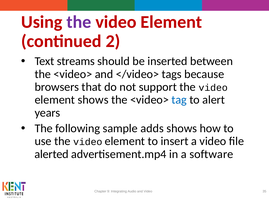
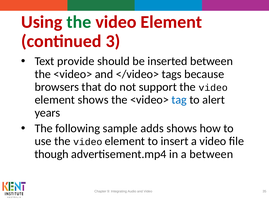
the at (79, 22) colour: purple -> green
2: 2 -> 3
streams: streams -> provide
alerted: alerted -> though
a software: software -> between
